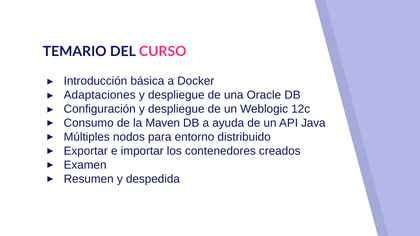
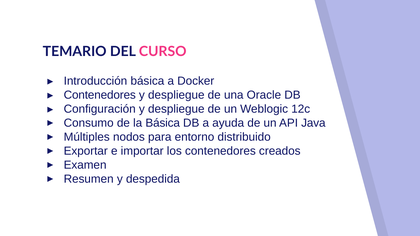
Adaptaciones at (100, 95): Adaptaciones -> Contenedores
la Maven: Maven -> Básica
